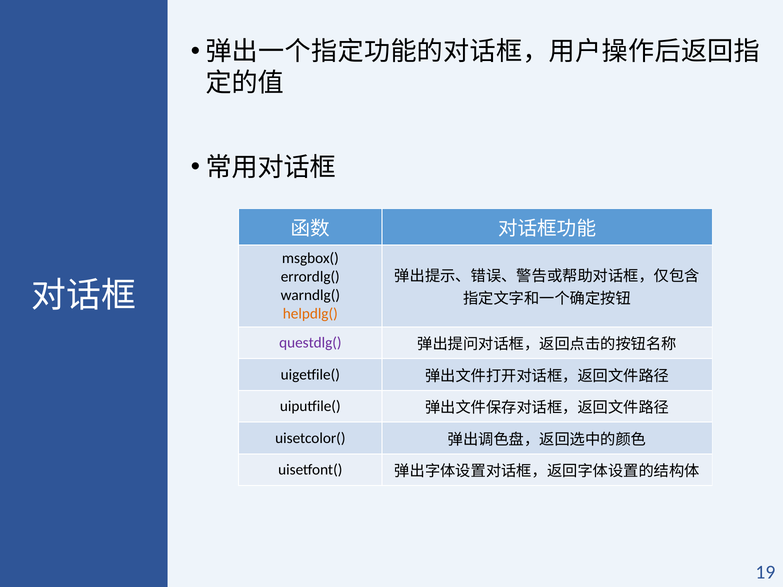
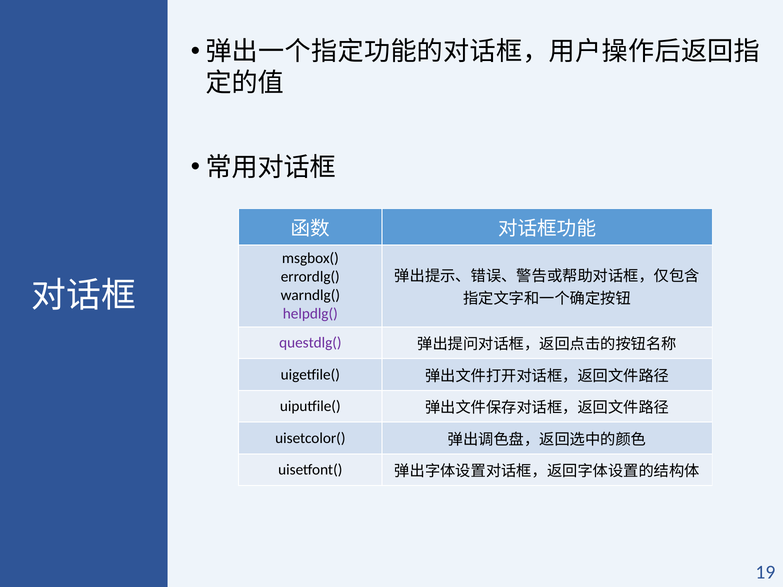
helpdlg( colour: orange -> purple
